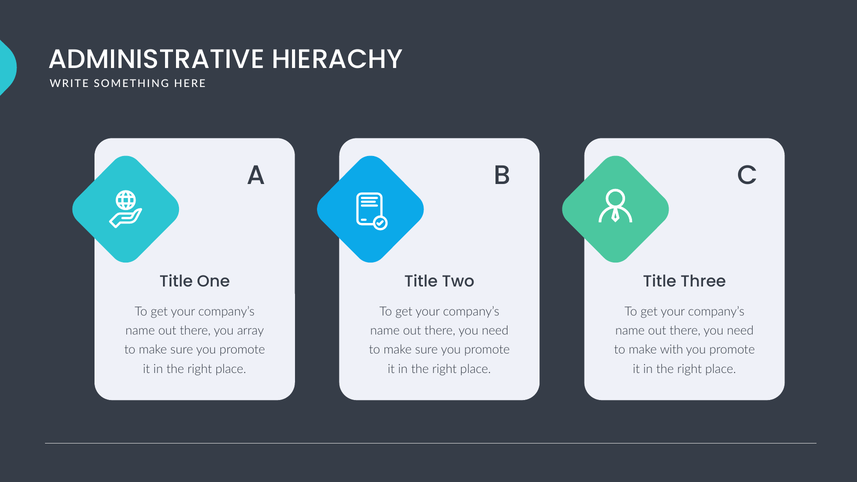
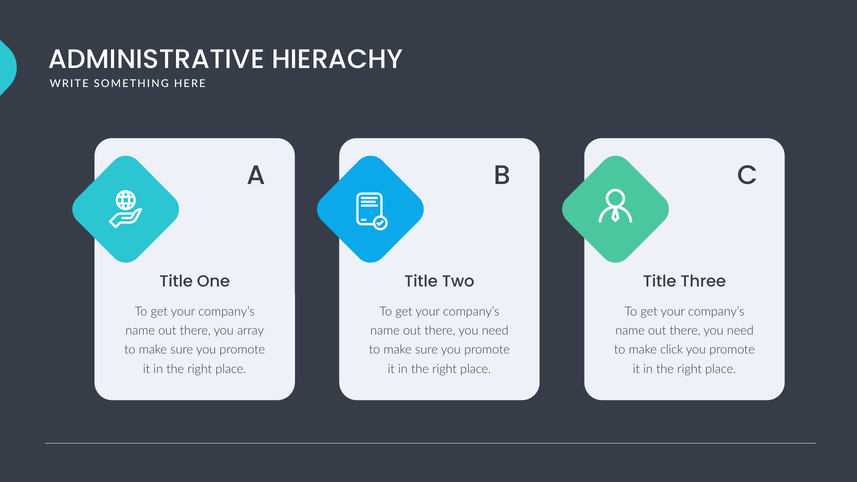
with: with -> click
